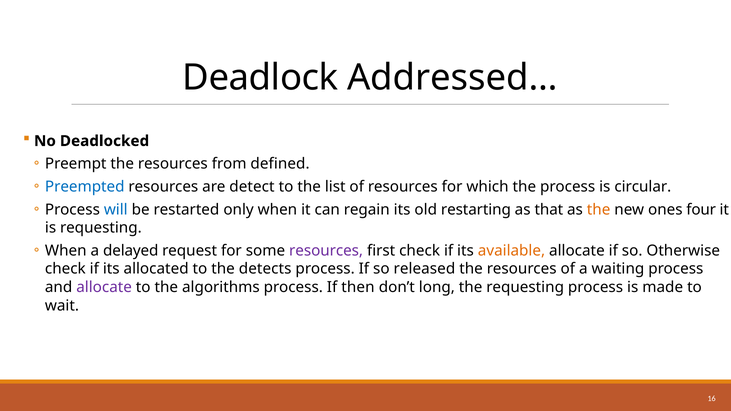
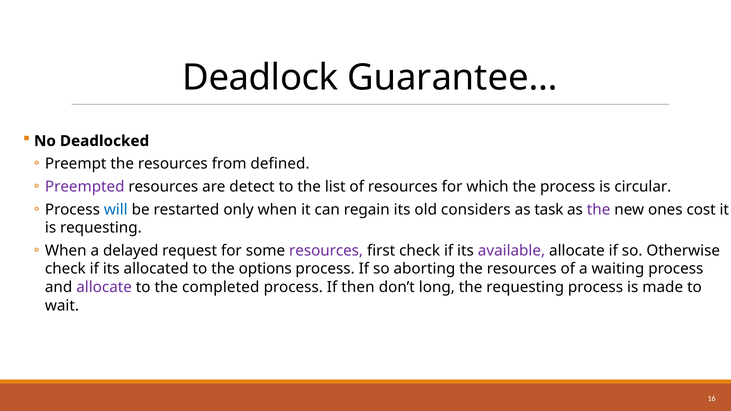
Addressed…: Addressed… -> Guarantee…
Preempted colour: blue -> purple
restarting: restarting -> considers
that: that -> task
the at (599, 210) colour: orange -> purple
four: four -> cost
available colour: orange -> purple
detects: detects -> options
released: released -> aborting
algorithms: algorithms -> completed
